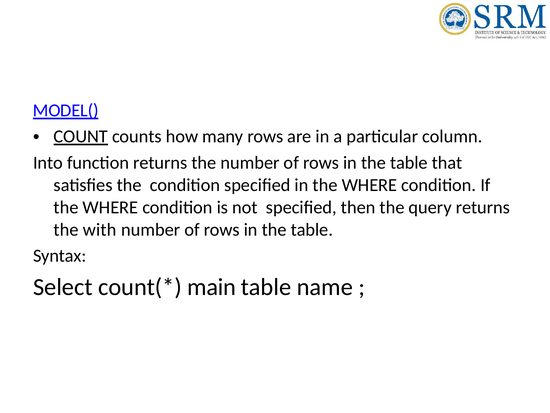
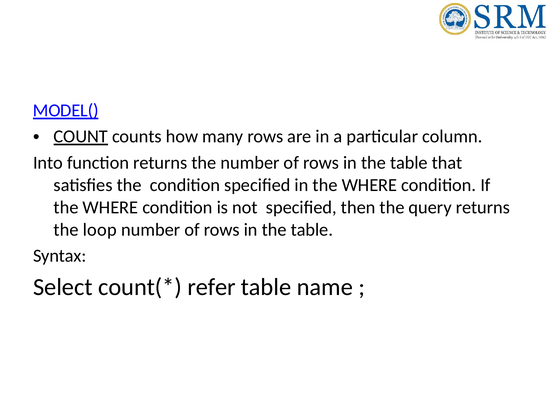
with: with -> loop
main: main -> refer
